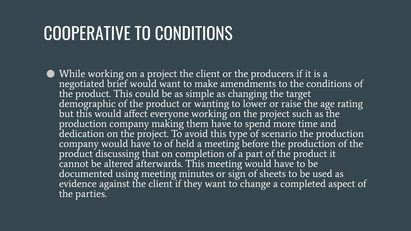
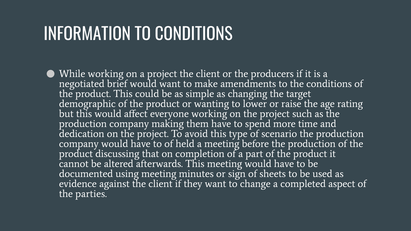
COOPERATIVE: COOPERATIVE -> INFORMATION
